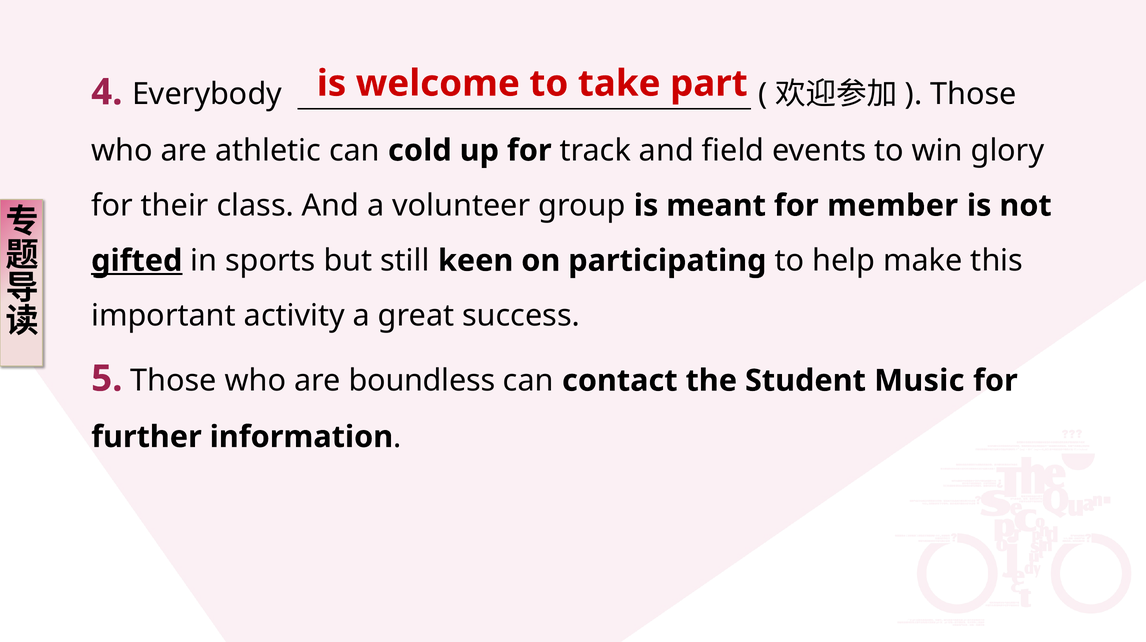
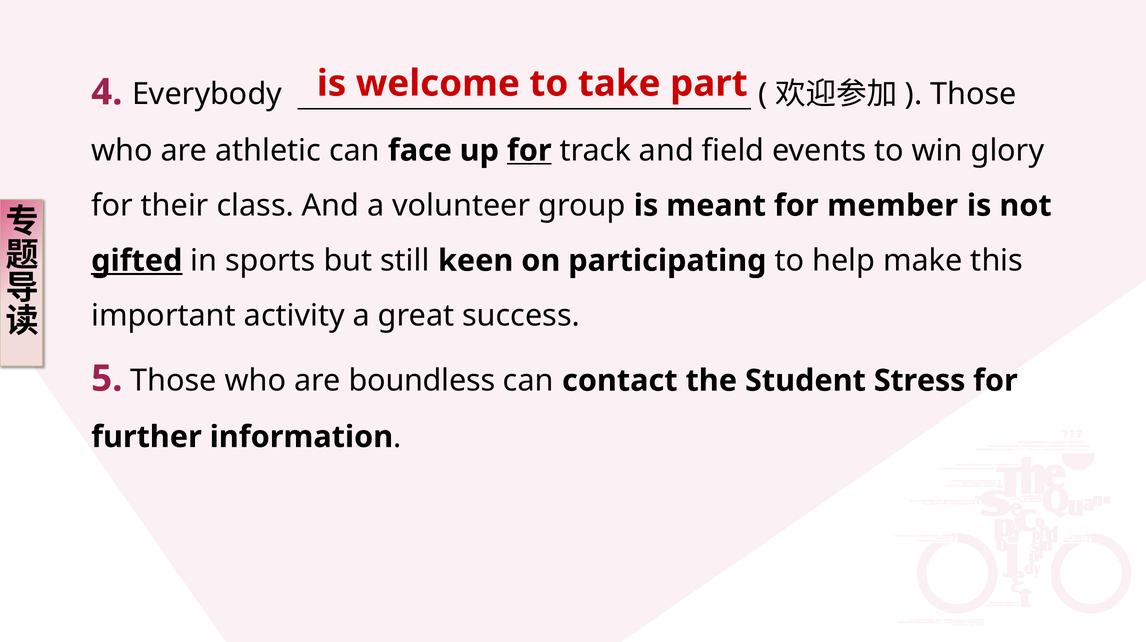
cold: cold -> face
for at (529, 151) underline: none -> present
Music: Music -> Stress
